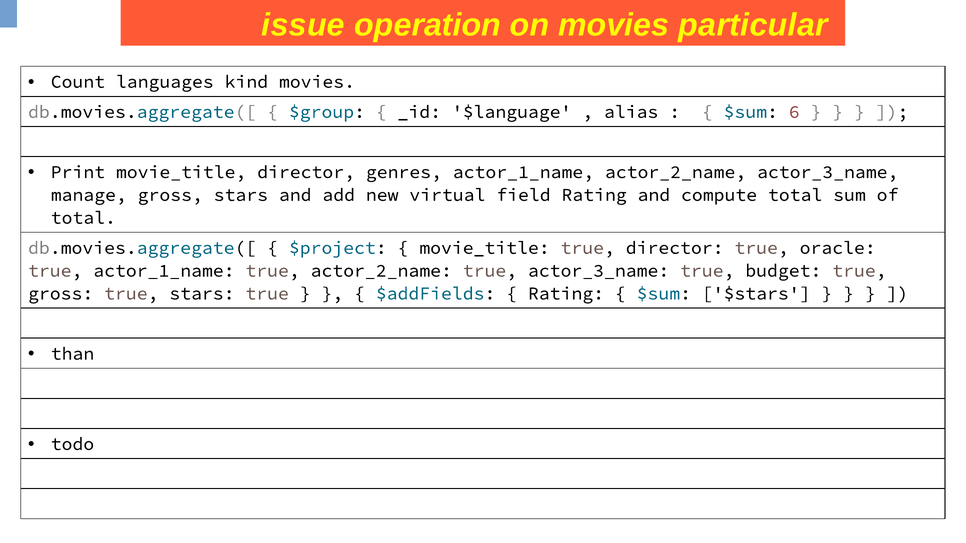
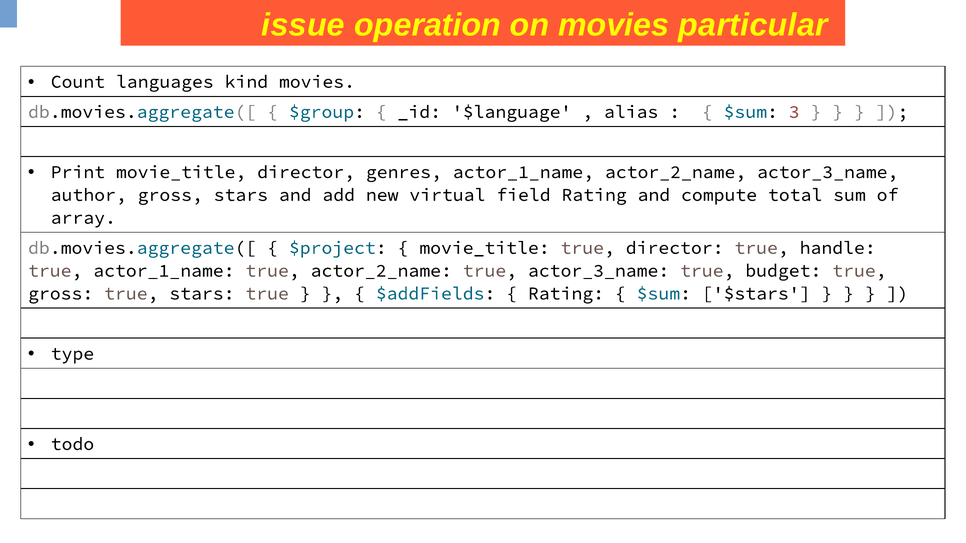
6: 6 -> 3
manage: manage -> author
total at (83, 218): total -> array
oracle: oracle -> handle
than: than -> type
